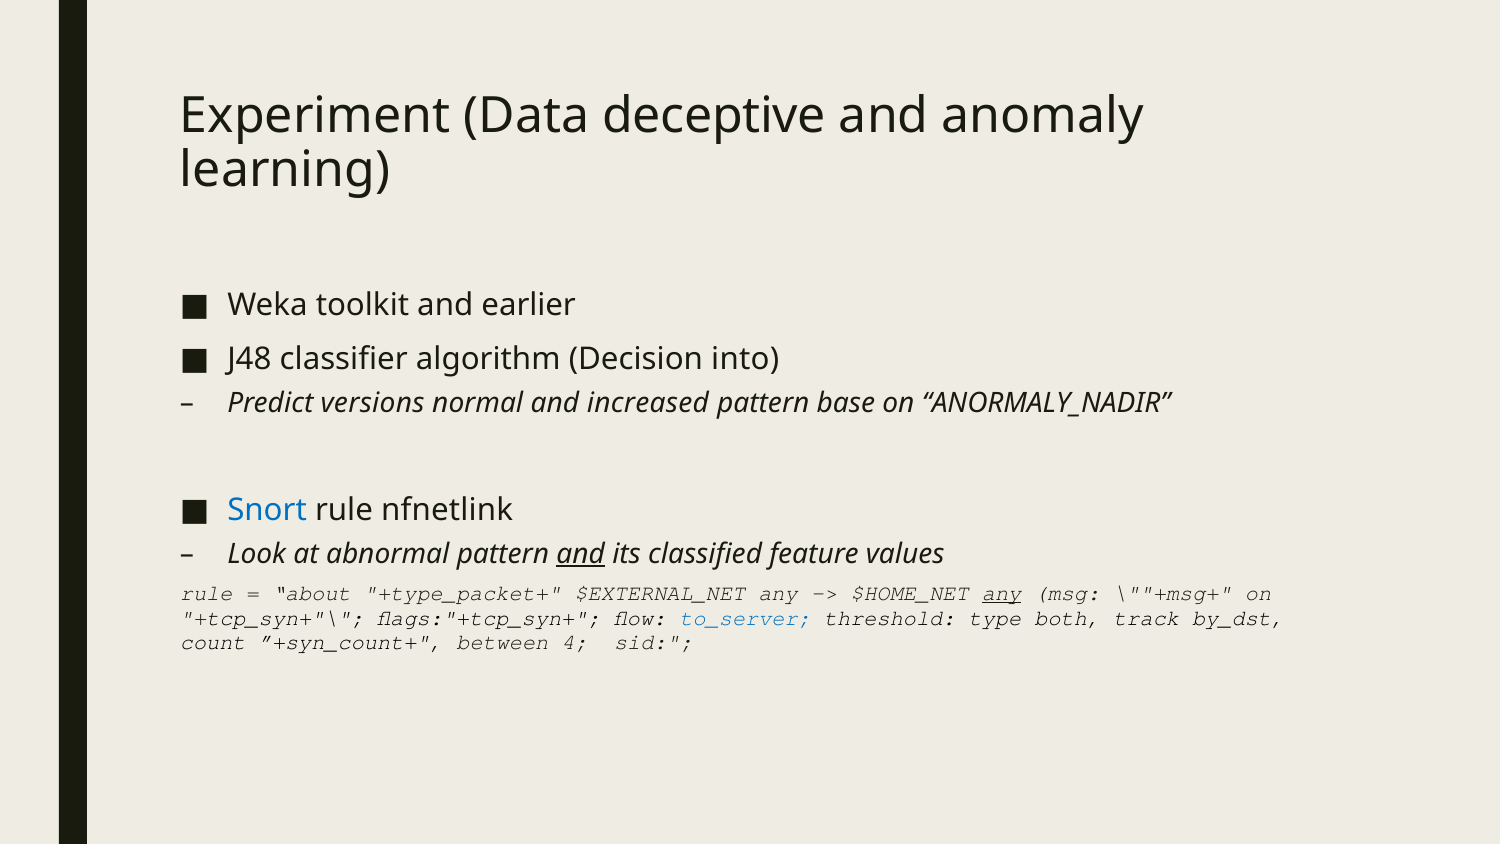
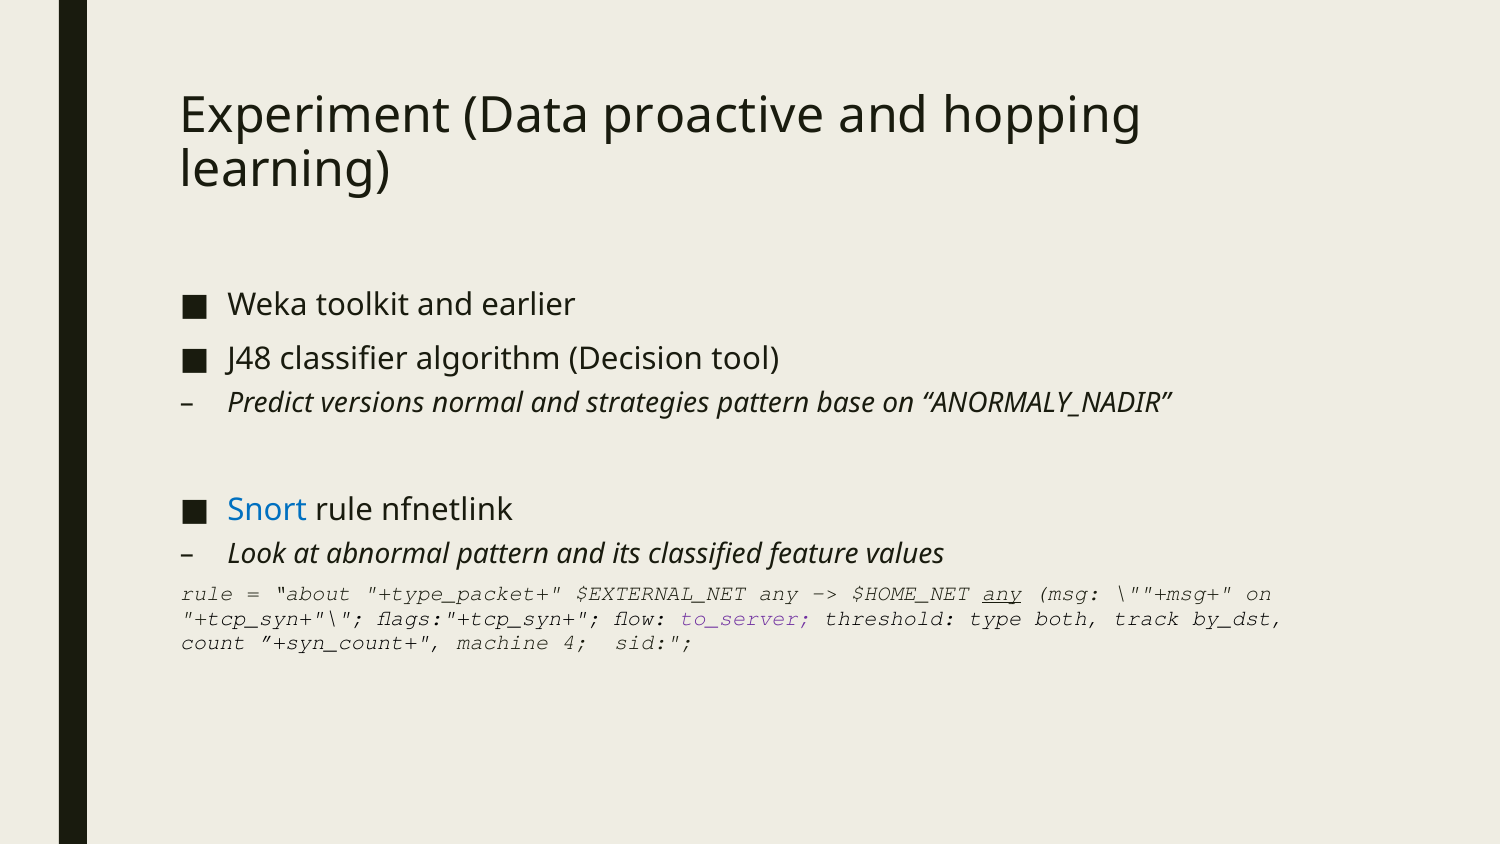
deceptive: deceptive -> proactive
anomaly: anomaly -> hopping
into: into -> tool
increased: increased -> strategies
and at (581, 554) underline: present -> none
to_server colour: blue -> purple
between: between -> machine
